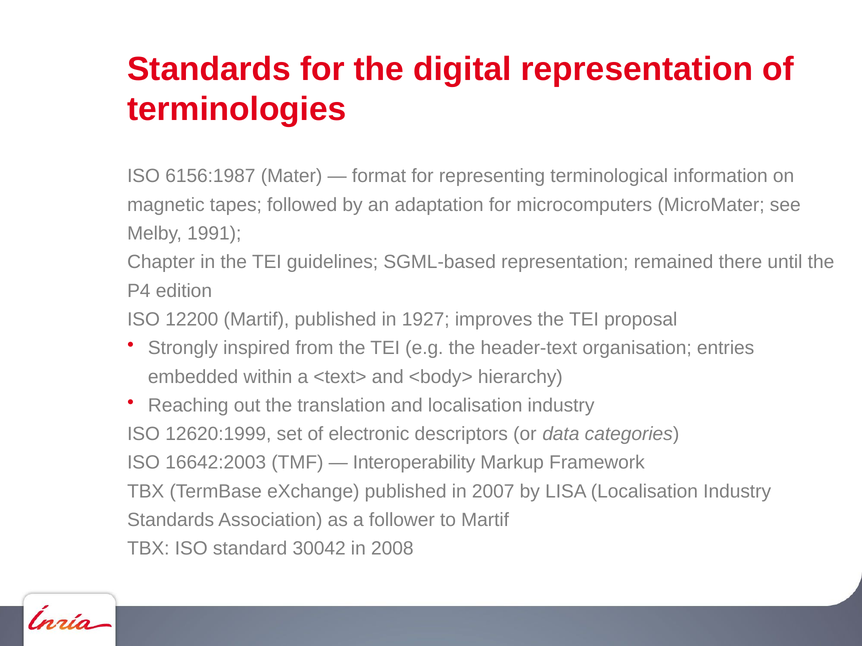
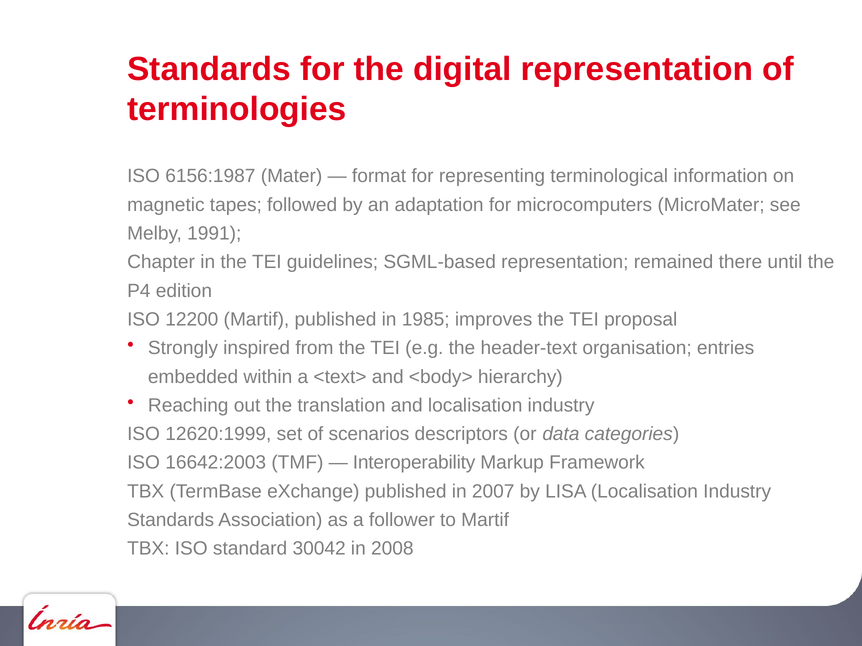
1927: 1927 -> 1985
electronic: electronic -> scenarios
